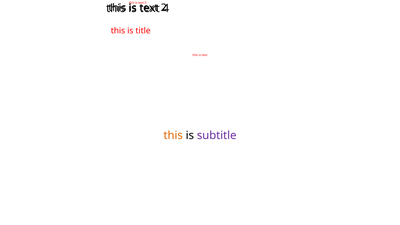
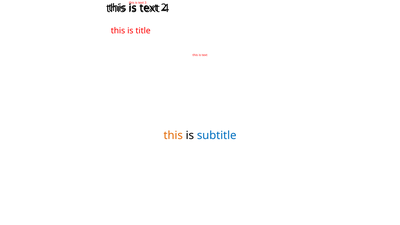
subtitle colour: purple -> blue
